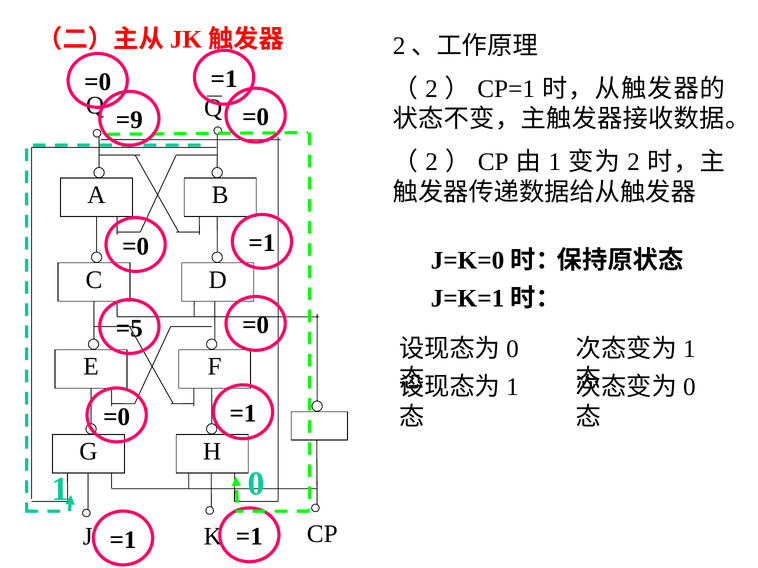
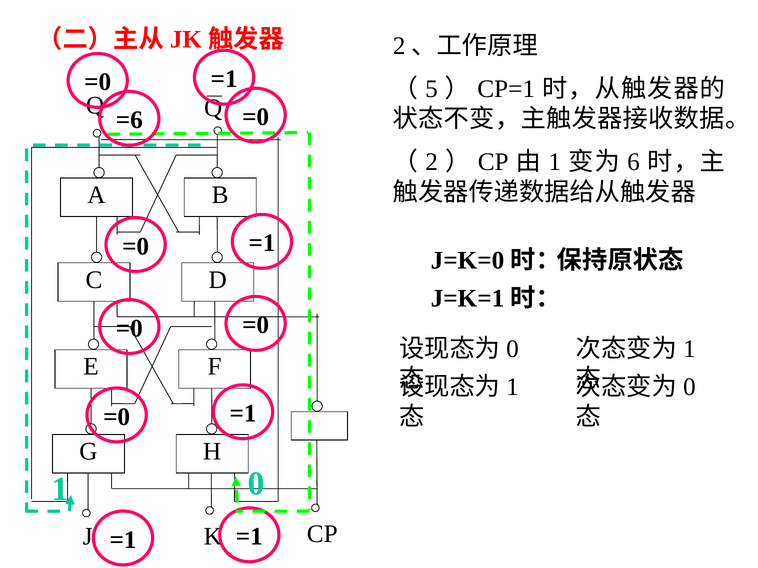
2 at (431, 89): 2 -> 5
=9: =9 -> =6
2 at (634, 162): 2 -> 6
=5 at (129, 329): =5 -> =0
